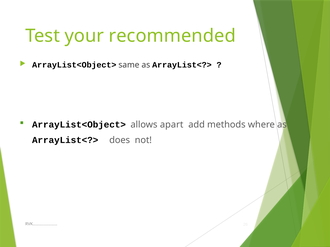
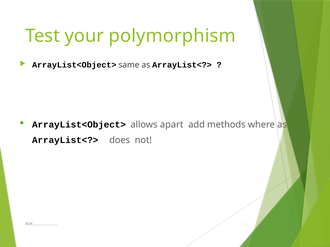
recommended: recommended -> polymorphism
